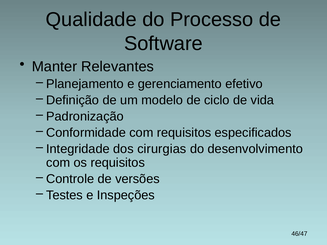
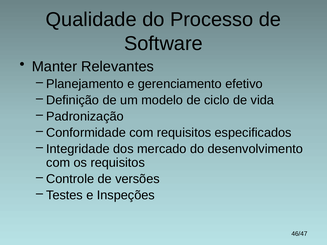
cirurgias: cirurgias -> mercado
